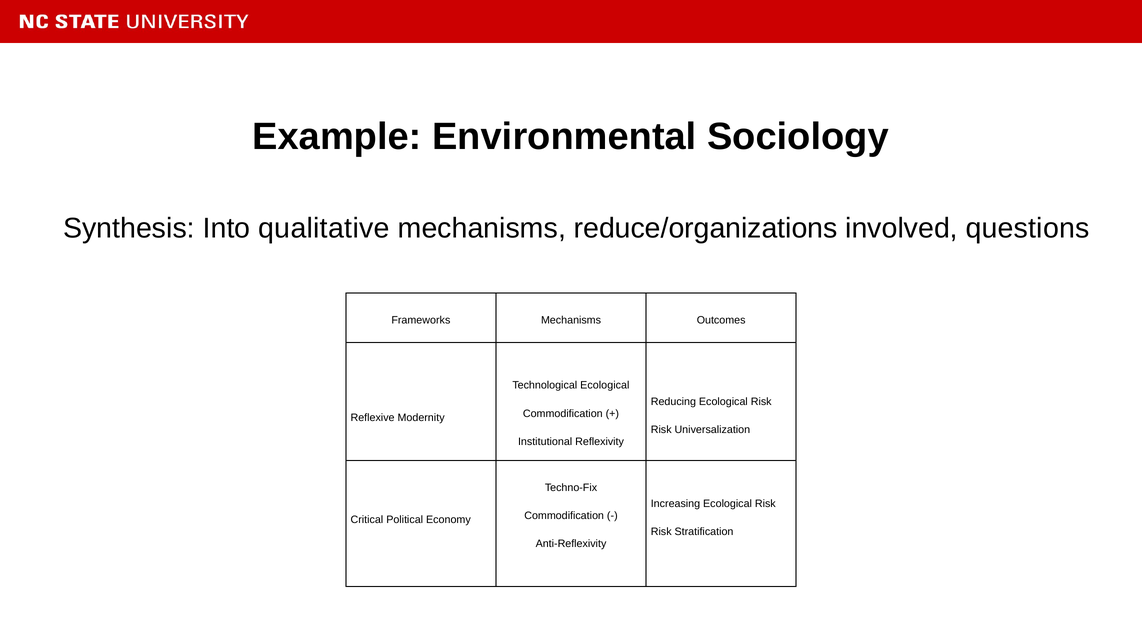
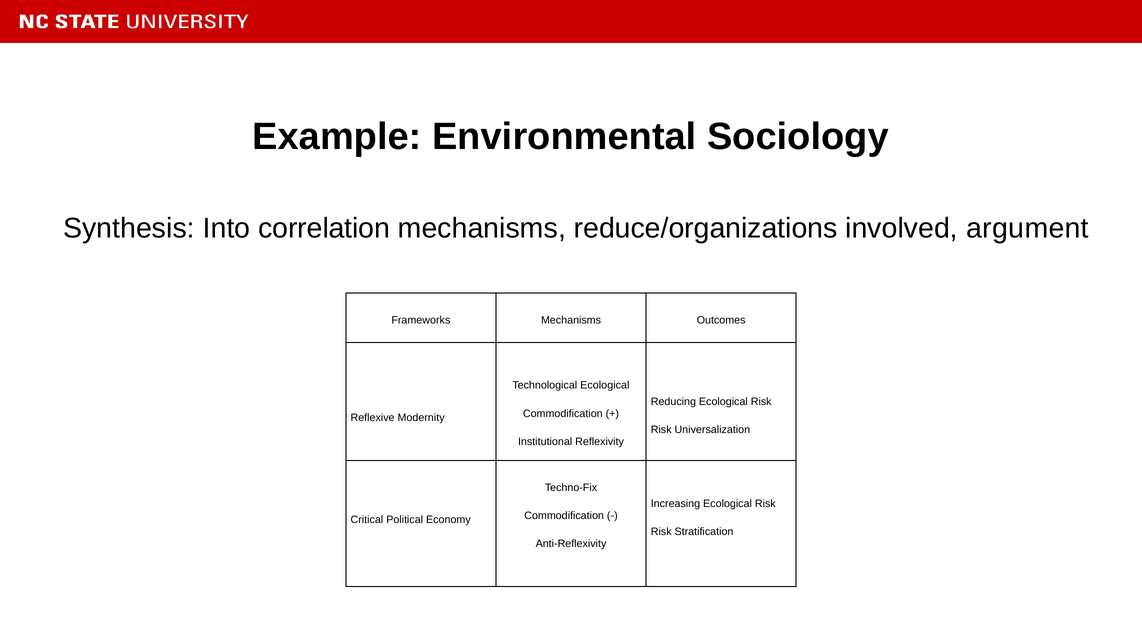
qualitative: qualitative -> correlation
questions: questions -> argument
